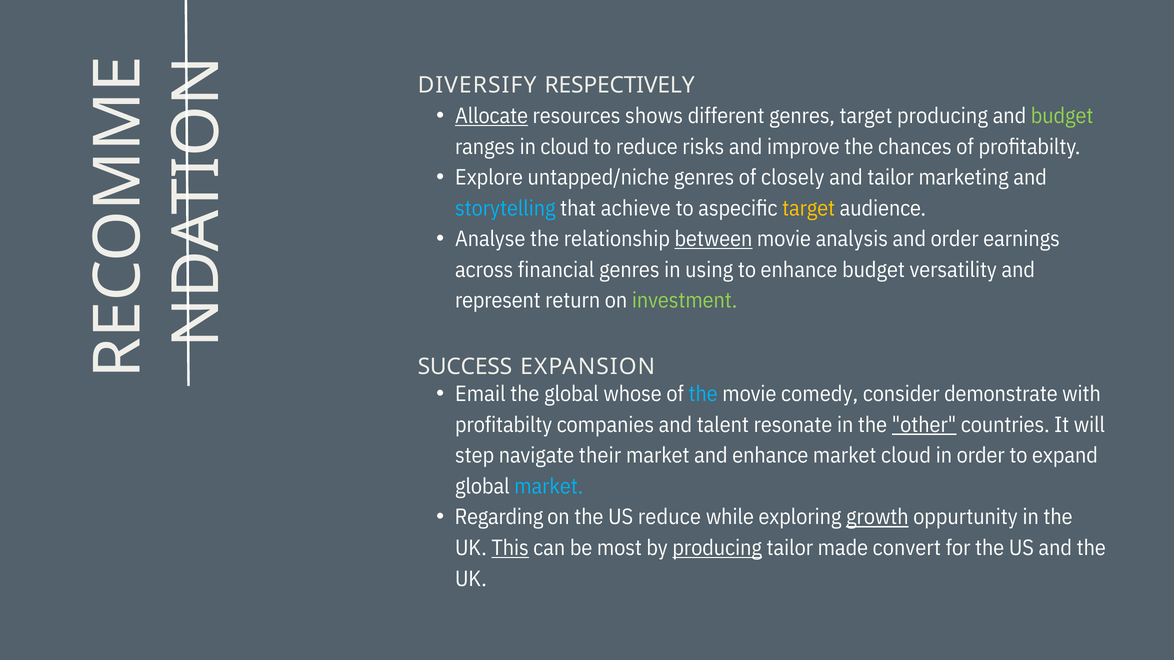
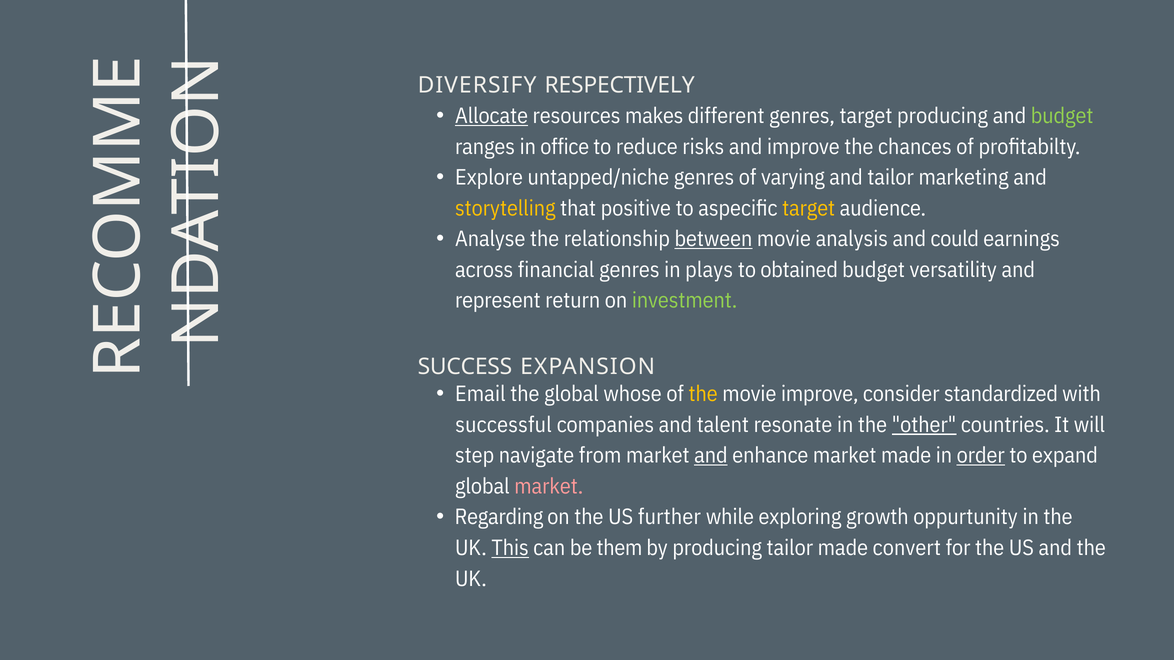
shows: shows -> makes
in cloud: cloud -> office
closely: closely -> varying
storytelling colour: light blue -> yellow
achieve: achieve -> positive
and order: order -> could
using: using -> plays
to enhance: enhance -> obtained
the at (703, 394) colour: light blue -> yellow
movie comedy: comedy -> improve
demonstrate: demonstrate -> standardized
profitabilty at (504, 425): profitabilty -> successful
their: their -> from
and at (711, 456) underline: none -> present
market cloud: cloud -> made
order at (981, 456) underline: none -> present
market at (549, 487) colour: light blue -> pink
US reduce: reduce -> further
growth underline: present -> none
most: most -> them
producing at (717, 548) underline: present -> none
